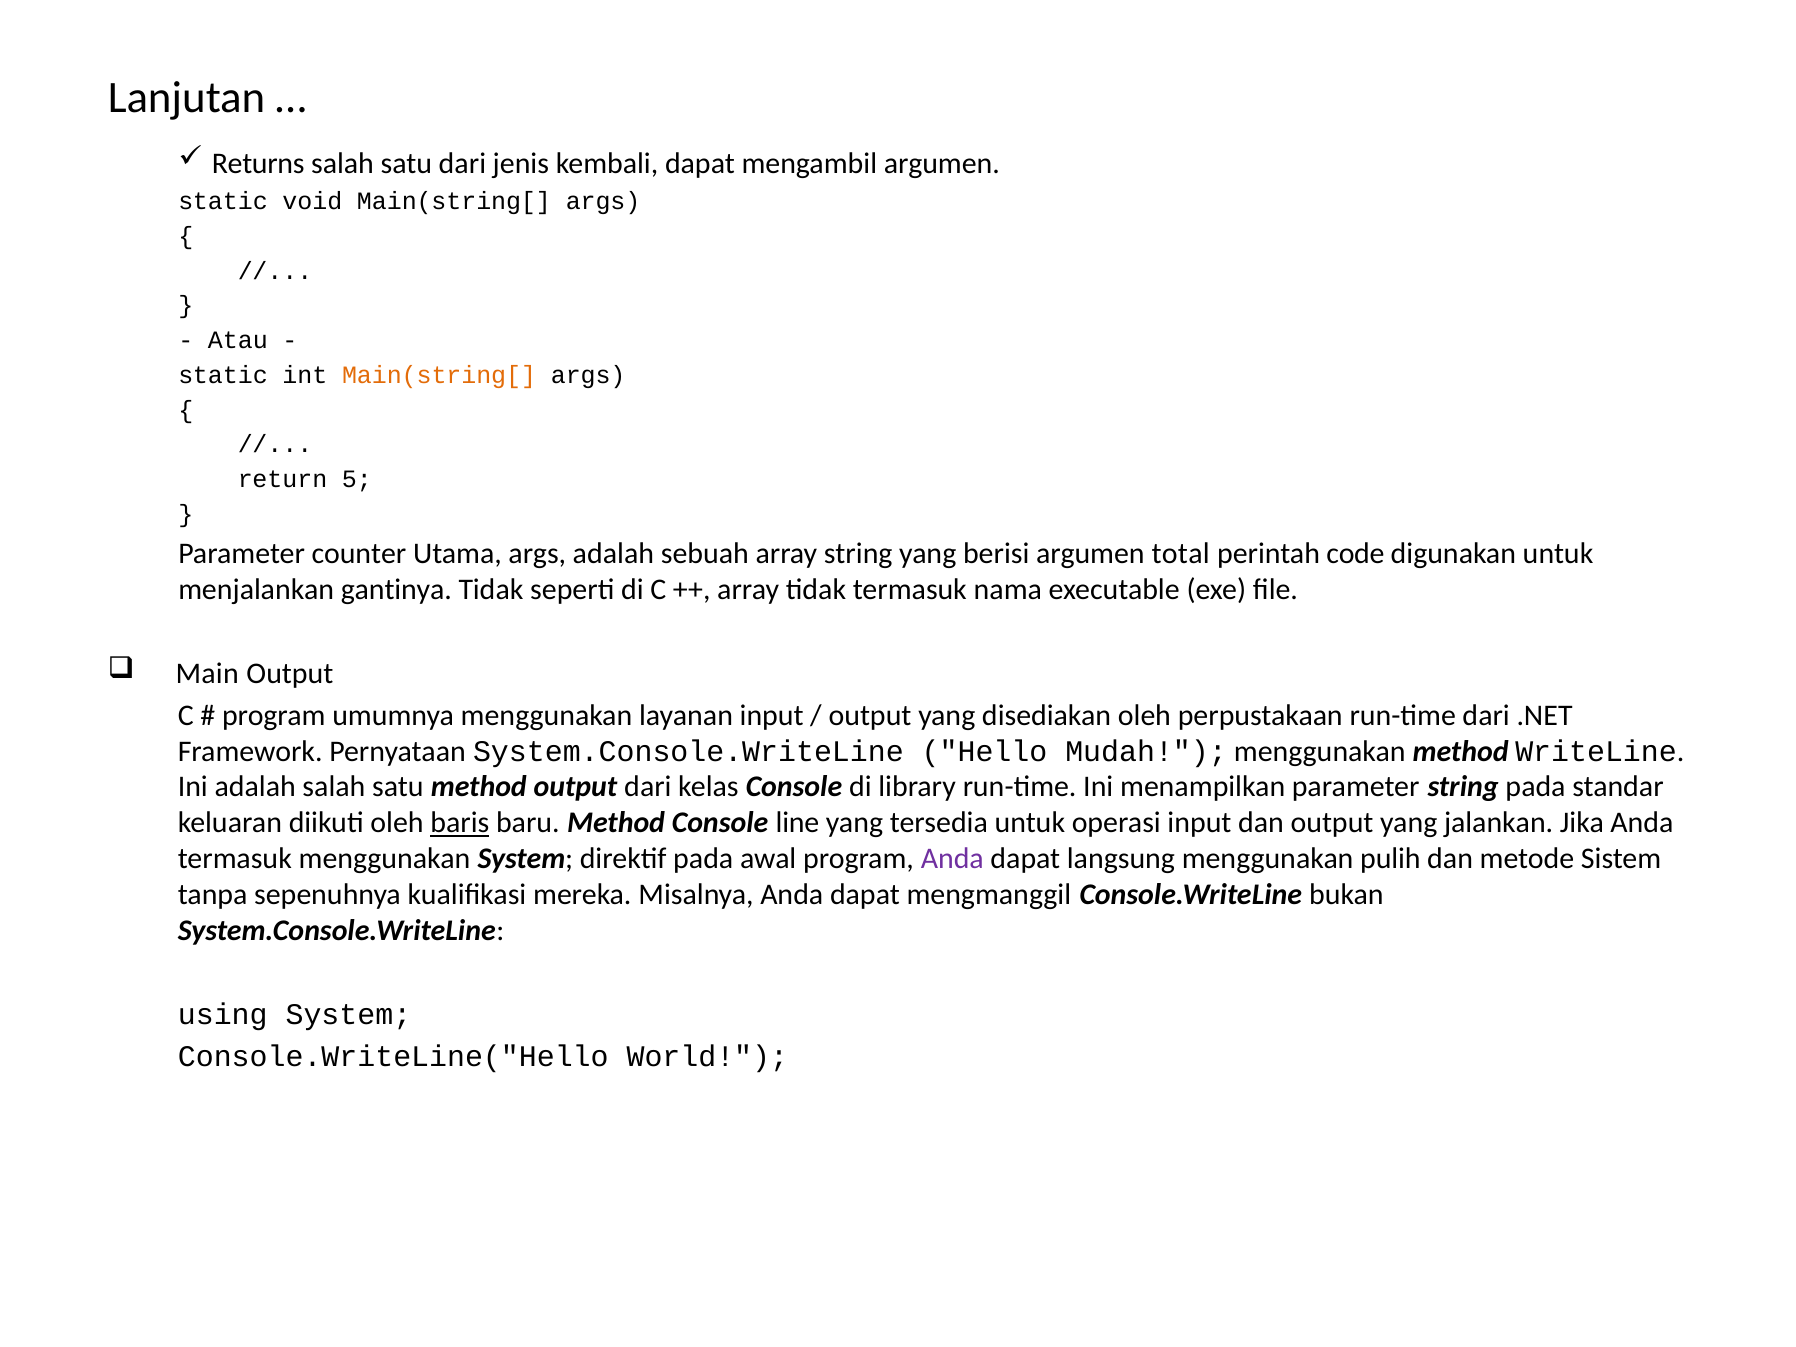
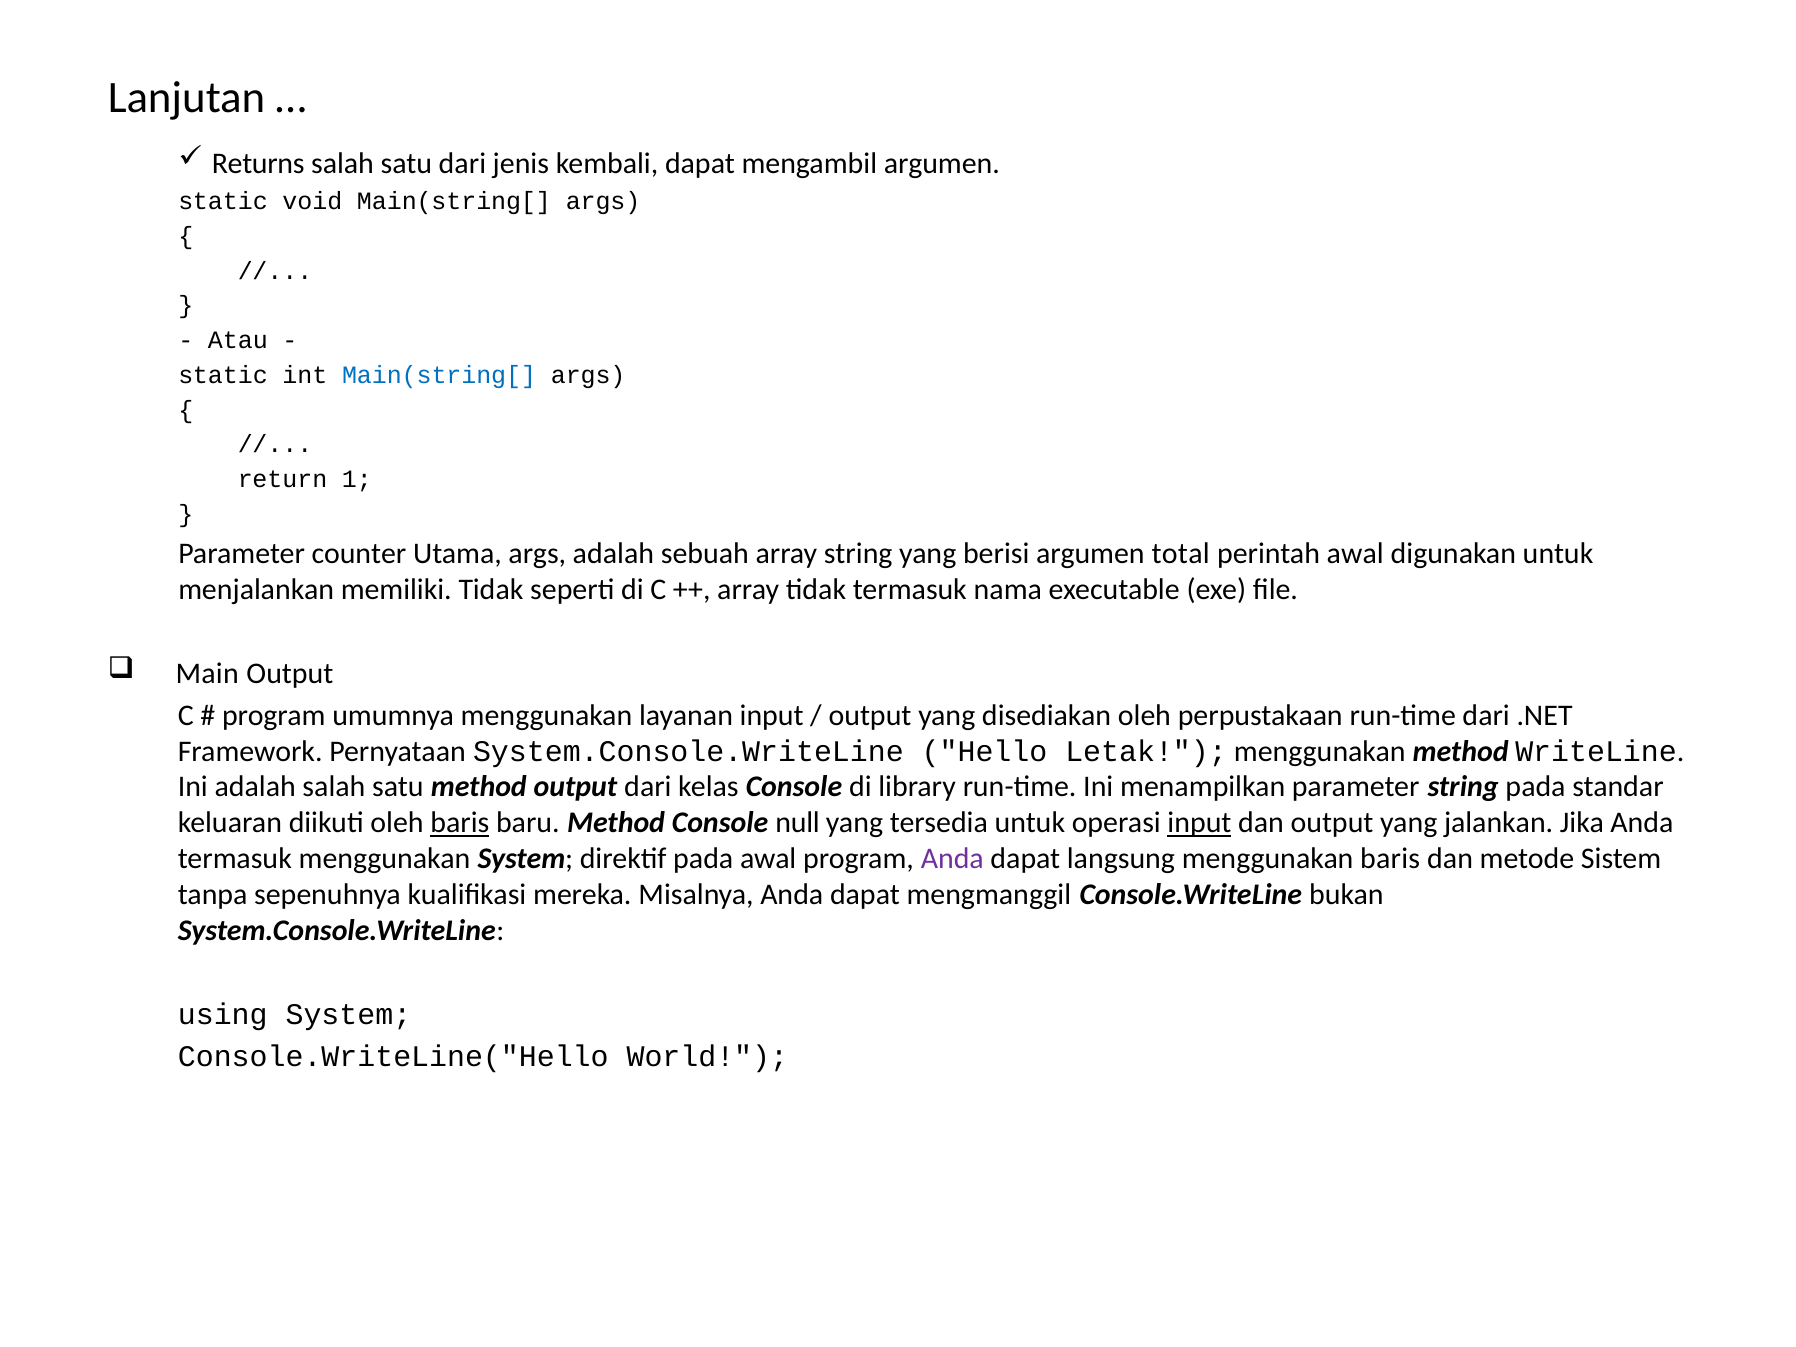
Main(string[ at (439, 375) colour: orange -> blue
5: 5 -> 1
perintah code: code -> awal
gantinya: gantinya -> memiliki
Mudah: Mudah -> Letak
line: line -> null
input at (1199, 823) underline: none -> present
menggunakan pulih: pulih -> baris
